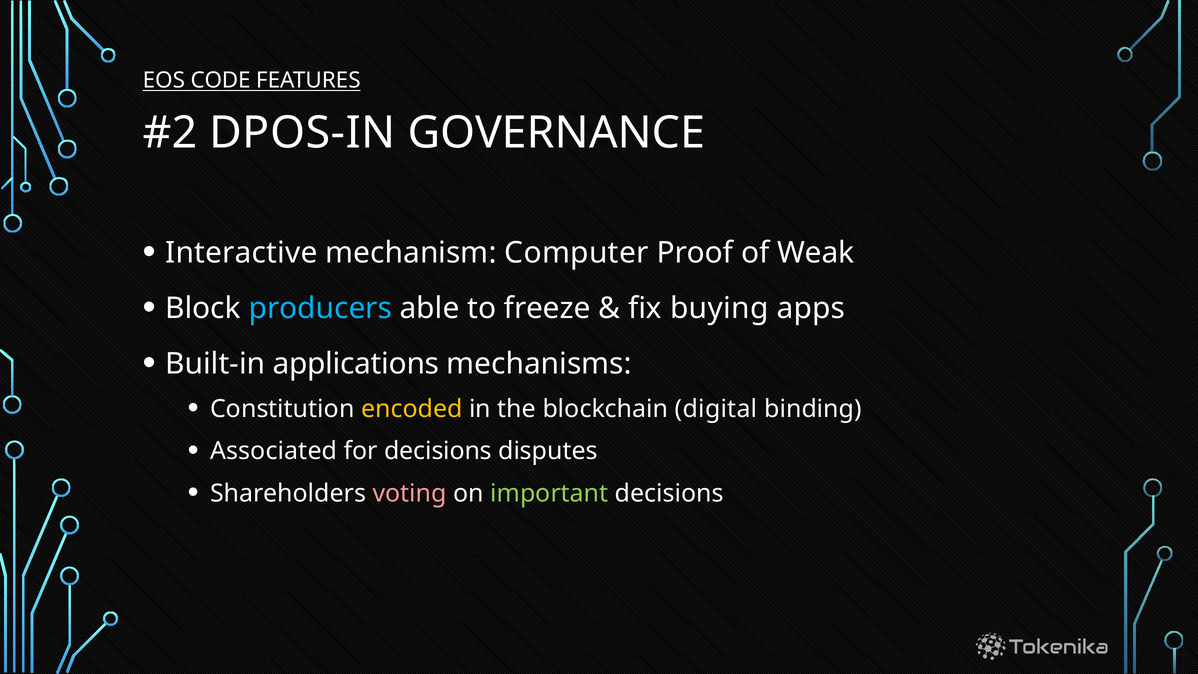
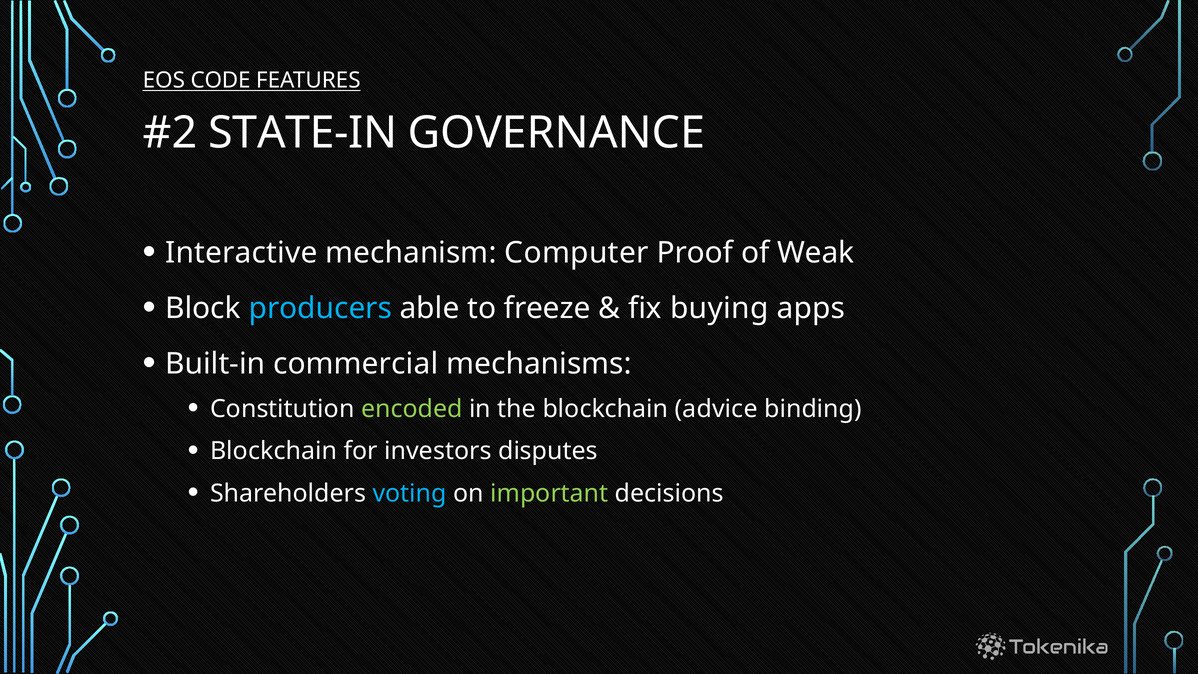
DPOS-IN: DPOS-IN -> STATE-IN
applications: applications -> commercial
encoded colour: yellow -> light green
digital: digital -> advice
Associated at (274, 451): Associated -> Blockchain
for decisions: decisions -> investors
voting colour: pink -> light blue
